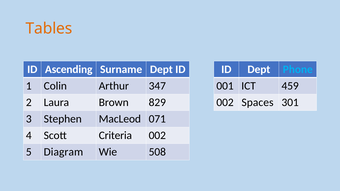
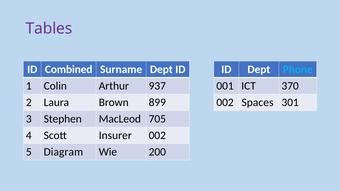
Tables colour: orange -> purple
Ascending: Ascending -> Combined
347: 347 -> 937
459: 459 -> 370
829: 829 -> 899
071: 071 -> 705
Criteria: Criteria -> Insurer
508: 508 -> 200
